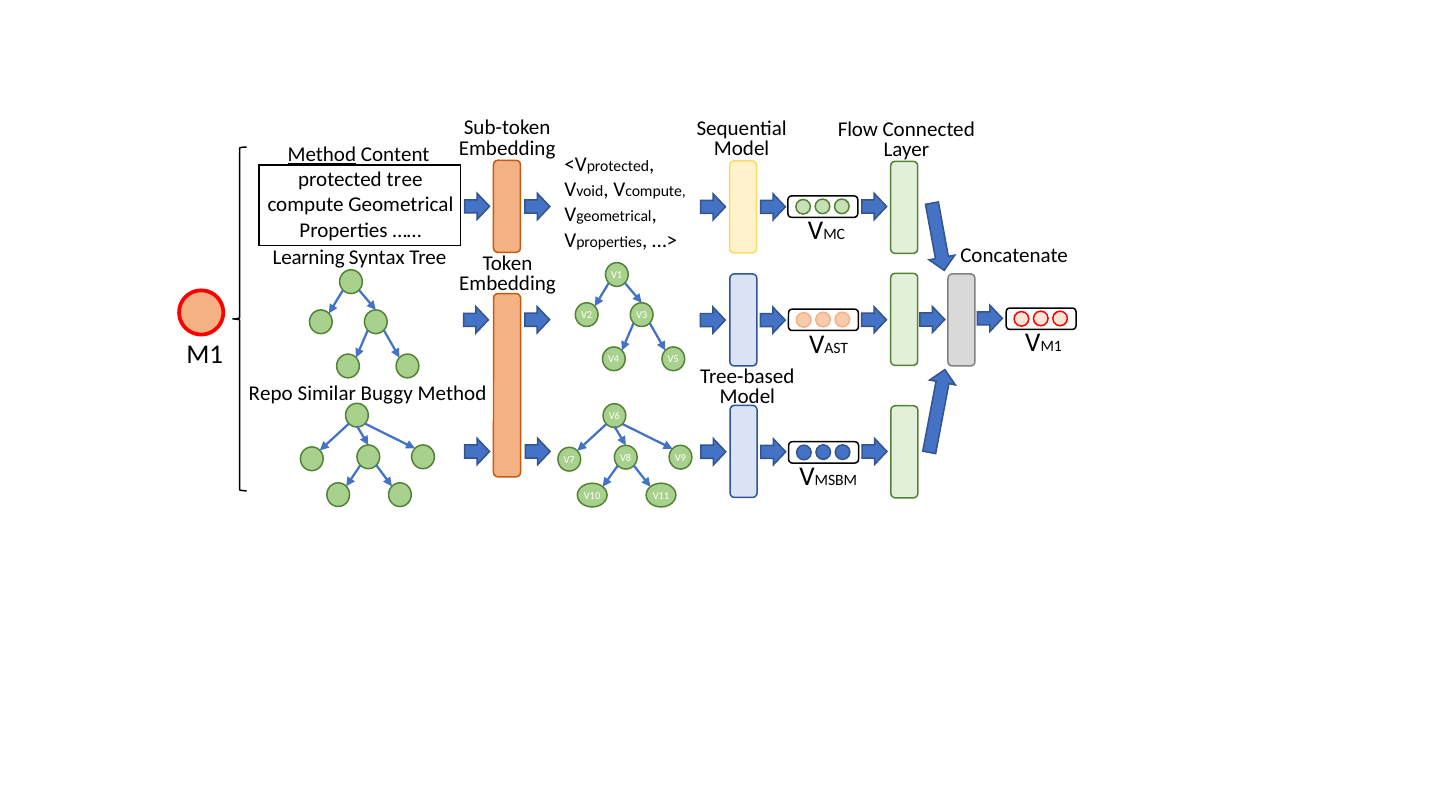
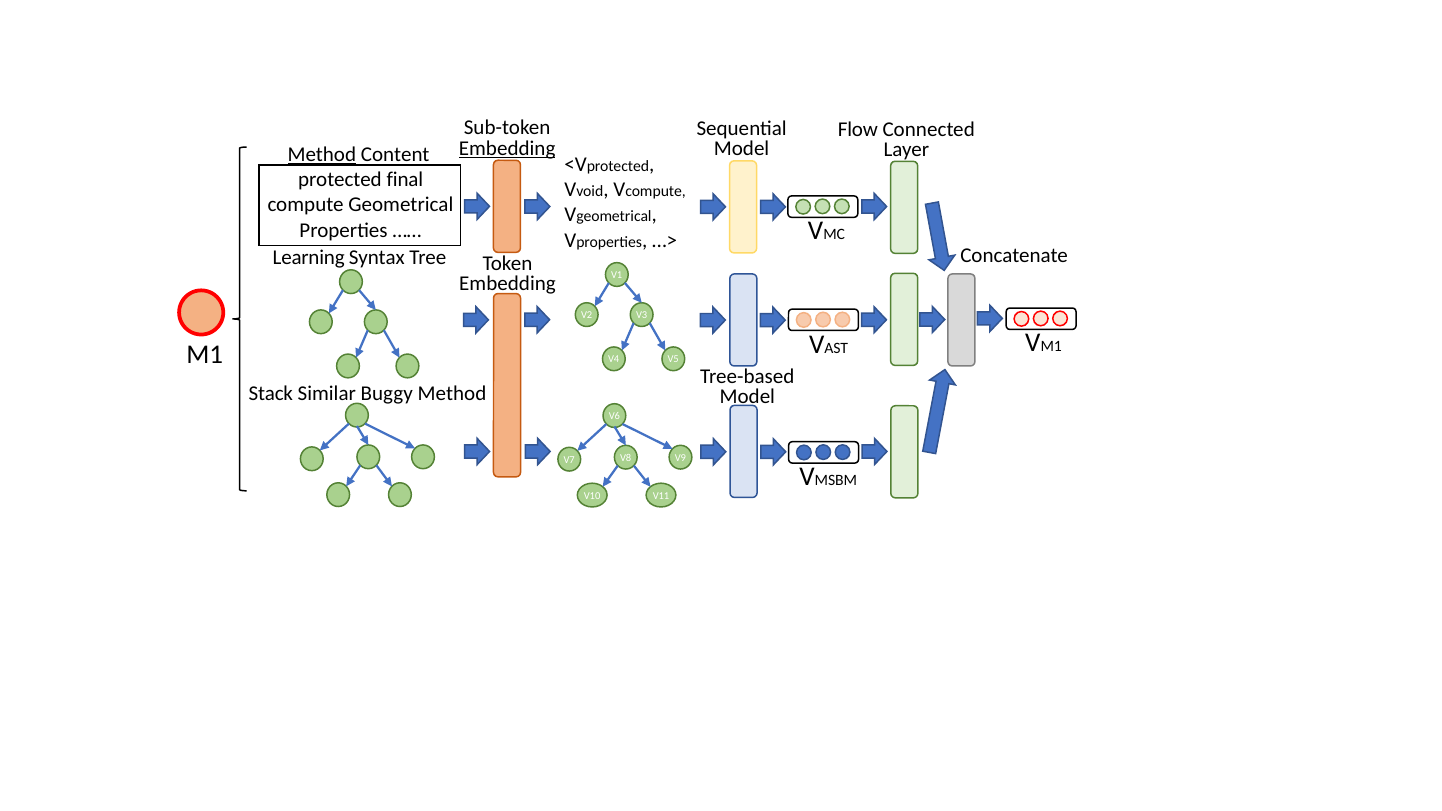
Embedding at (507, 148) underline: none -> present
protected tree: tree -> final
Repo: Repo -> Stack
